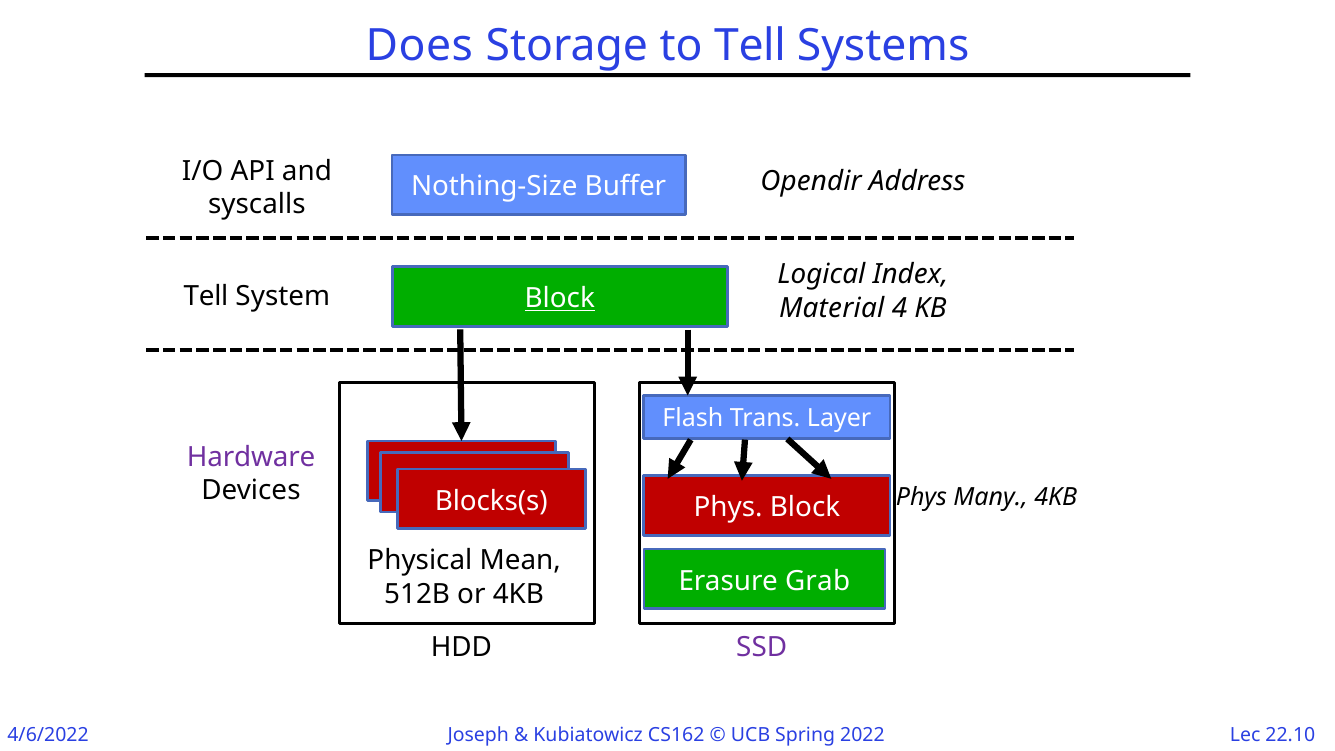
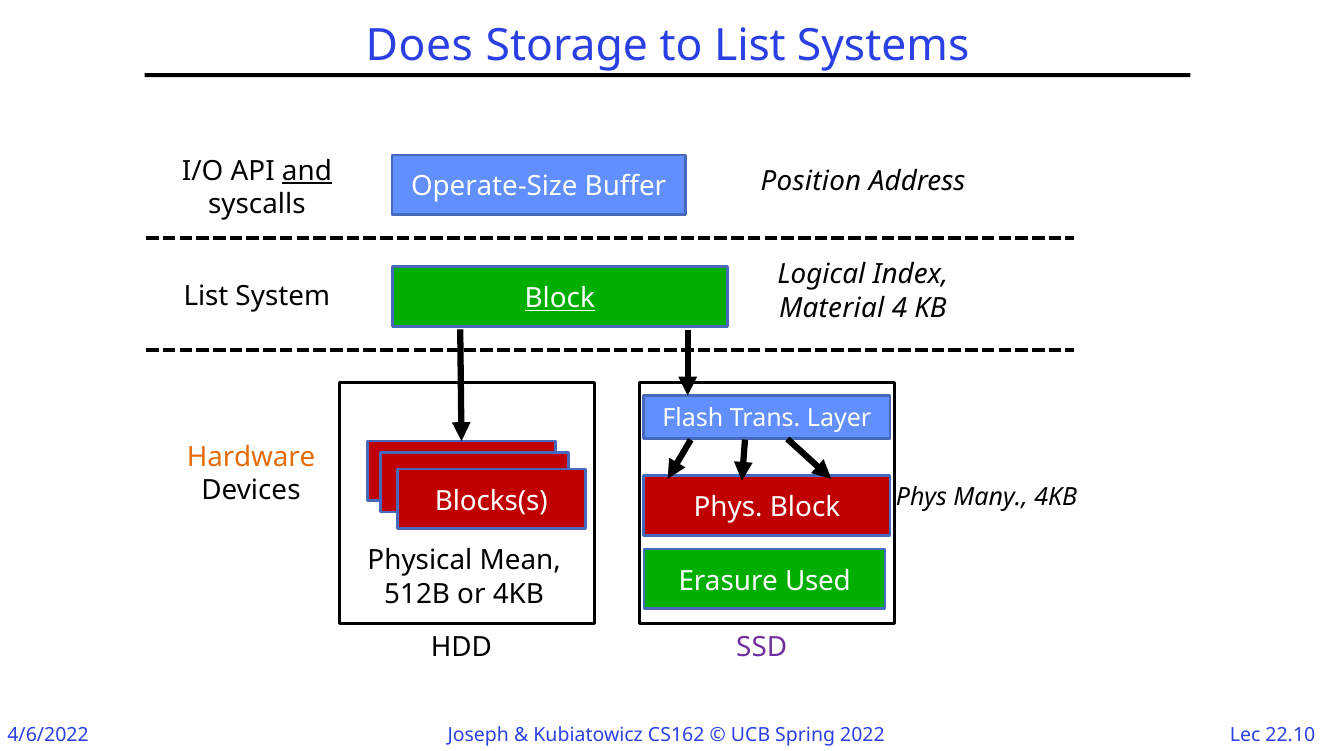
to Tell: Tell -> List
and underline: none -> present
Opendir: Opendir -> Position
Nothing-Size: Nothing-Size -> Operate-Size
Tell at (206, 296): Tell -> List
Hardware colour: purple -> orange
Grab: Grab -> Used
